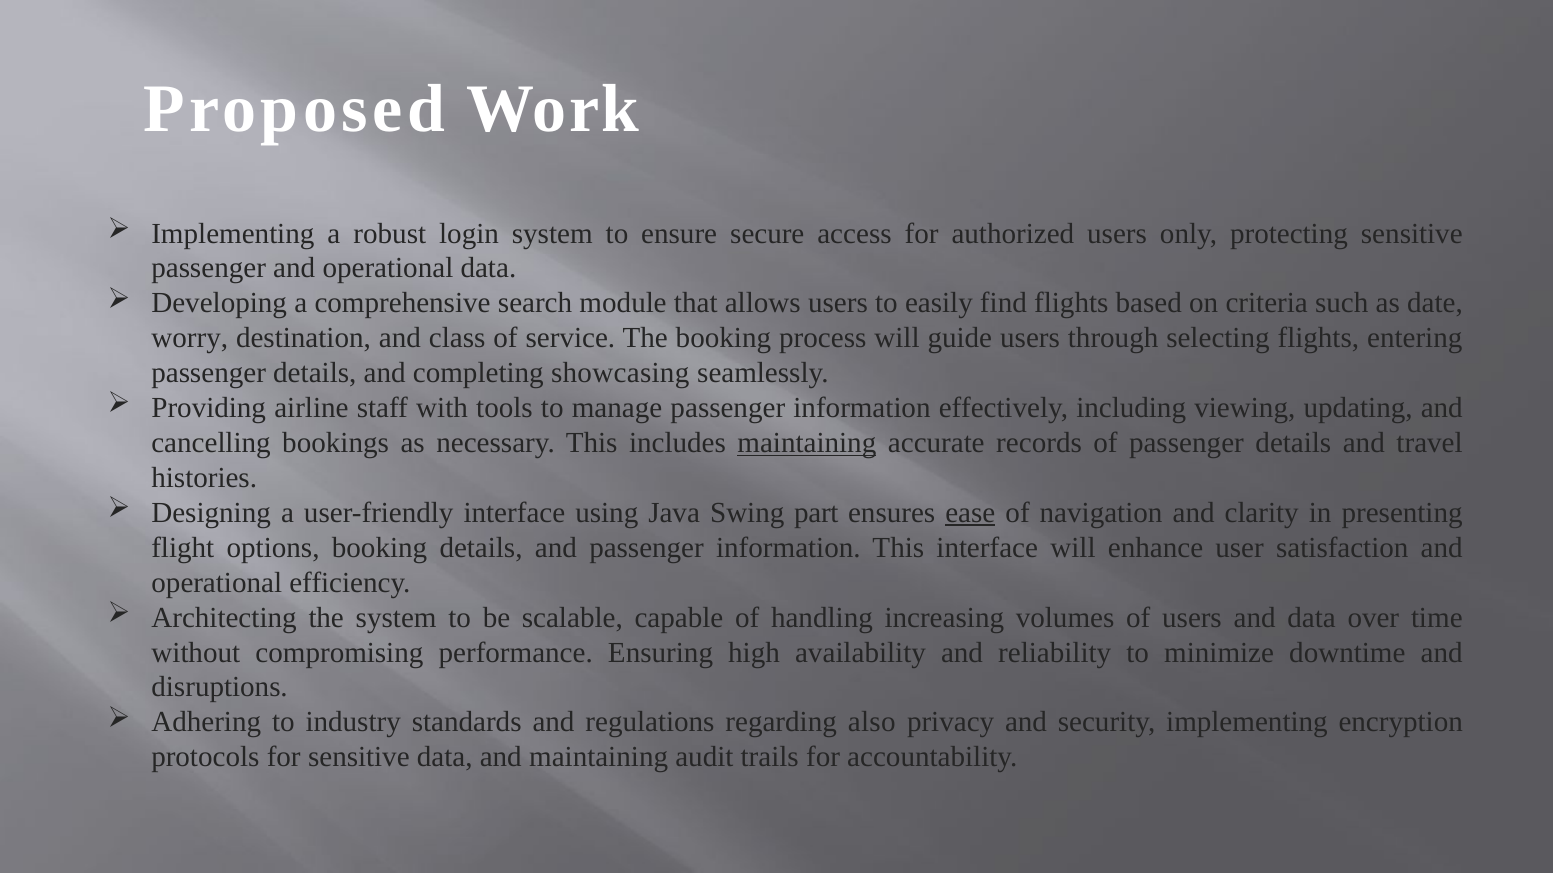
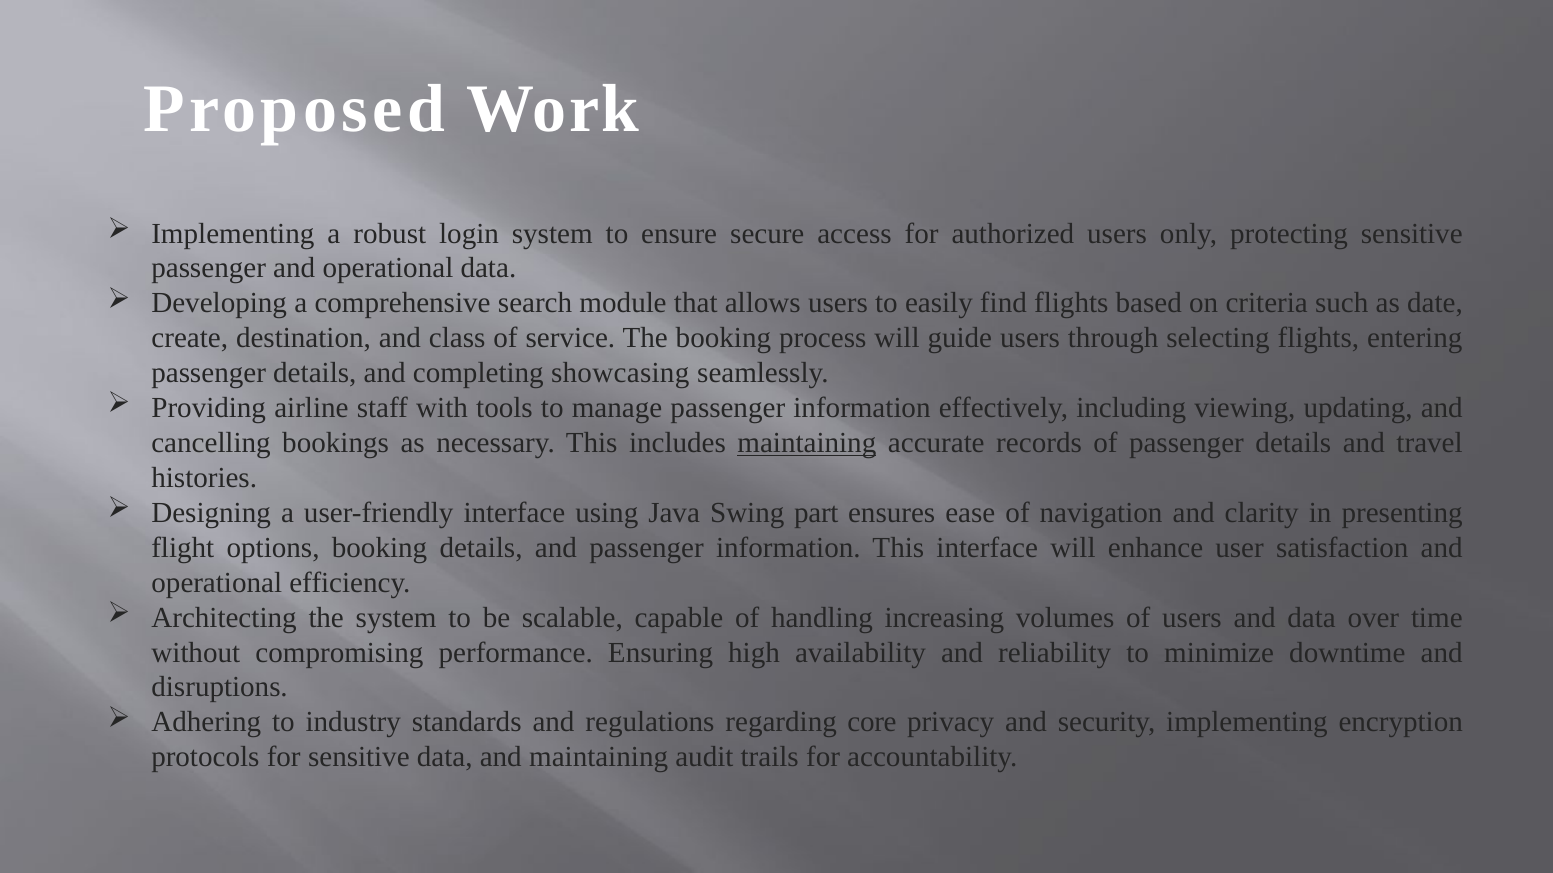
worry: worry -> create
ease underline: present -> none
also: also -> core
